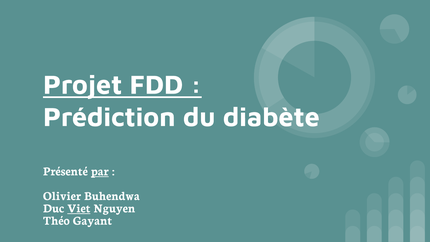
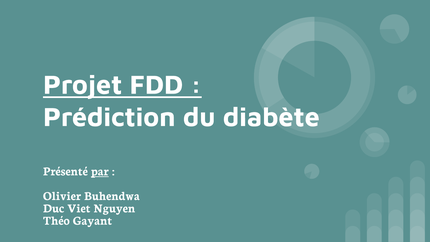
Viet underline: present -> none
